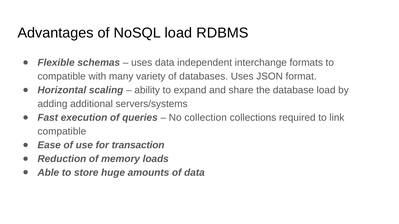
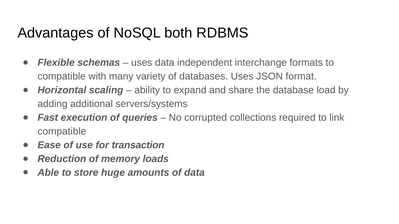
NoSQL load: load -> both
collection: collection -> corrupted
